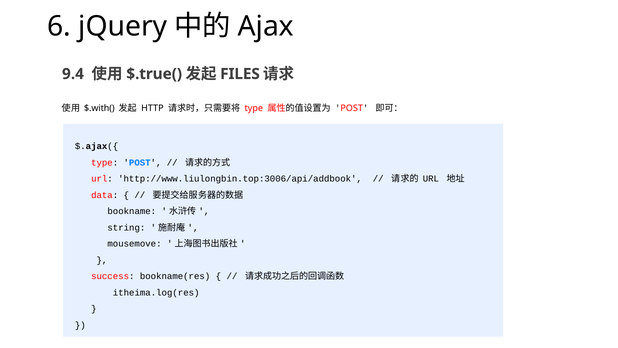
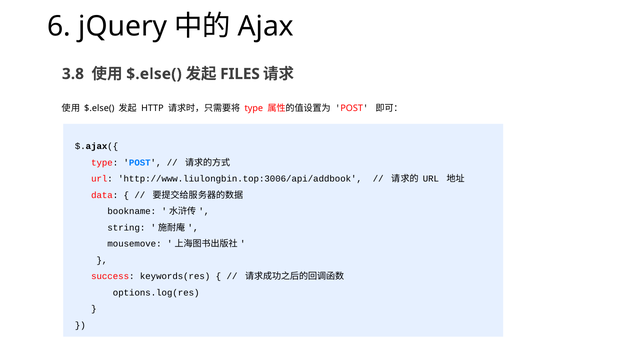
9.4: 9.4 -> 3.8
$.true( at (154, 74): $.true( -> $.else(
$.with( at (99, 108): $.with( -> $.else(
bookname(res: bookname(res -> keywords(res
itheima.log(res: itheima.log(res -> options.log(res
